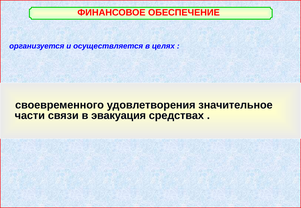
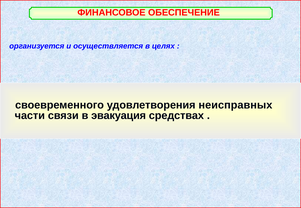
значительное: значительное -> неисправных
